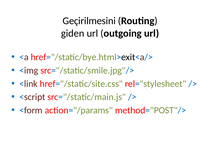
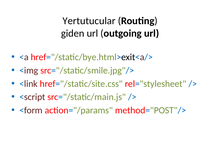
Geçirilmesini: Geçirilmesini -> Yertutucular
